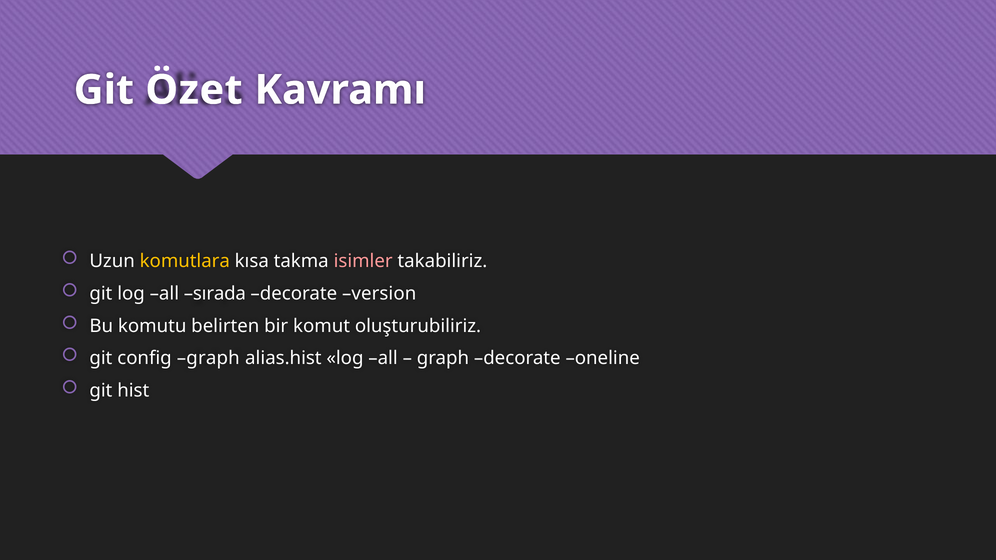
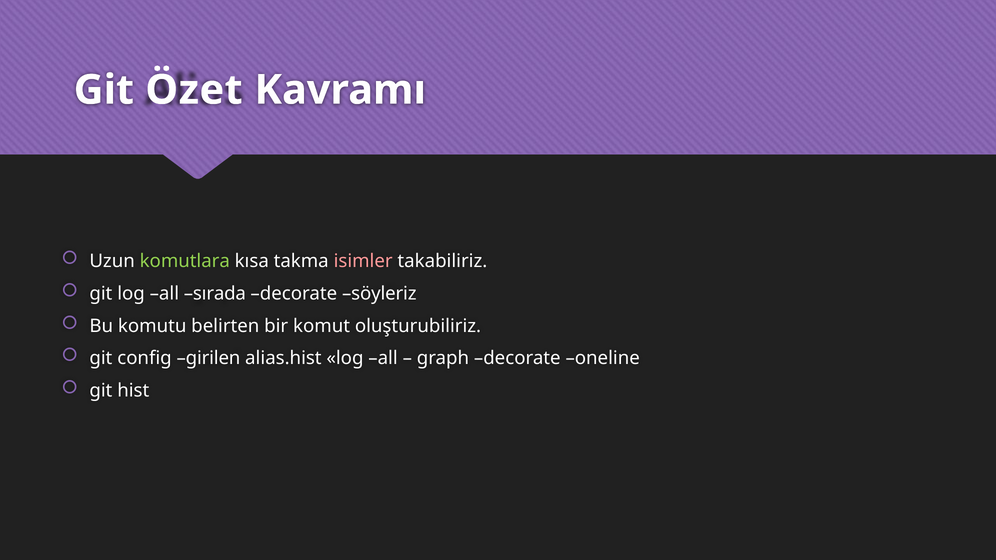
komutlara colour: yellow -> light green
version: version -> söyleriz
config graph: graph -> girilen
